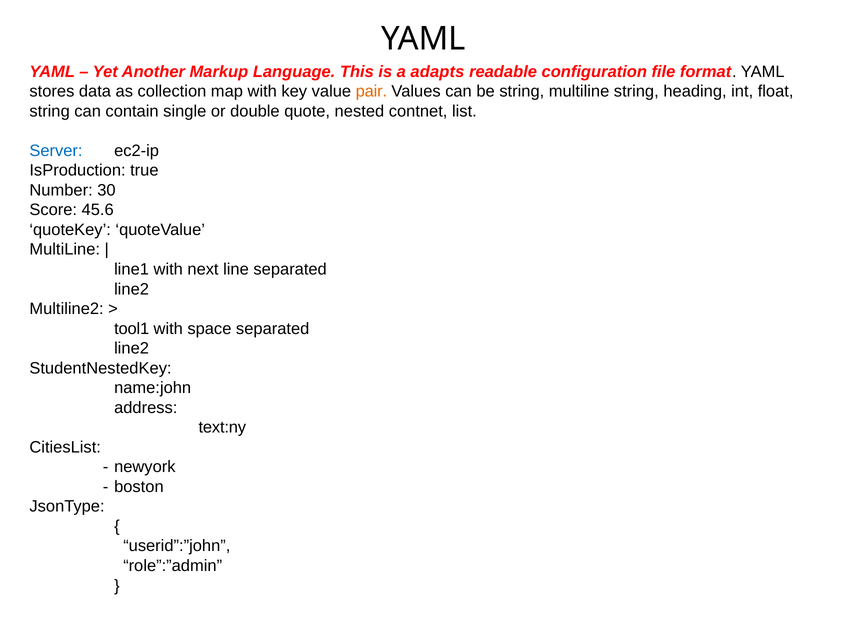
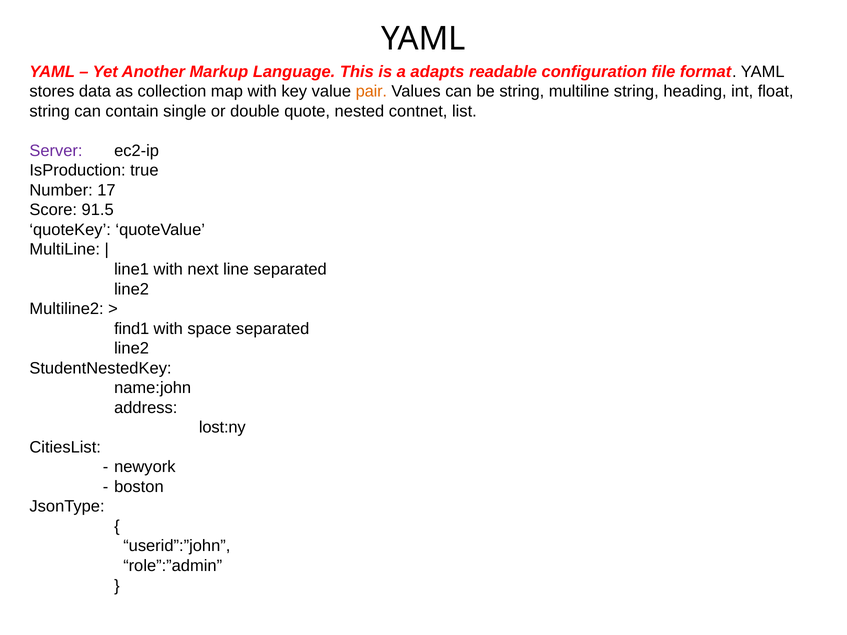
Server colour: blue -> purple
30: 30 -> 17
45.6: 45.6 -> 91.5
tool1: tool1 -> find1
text:ny: text:ny -> lost:ny
